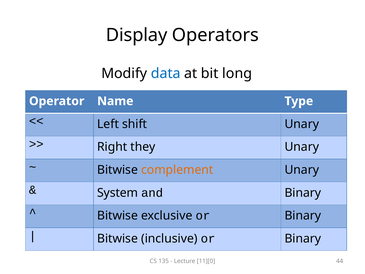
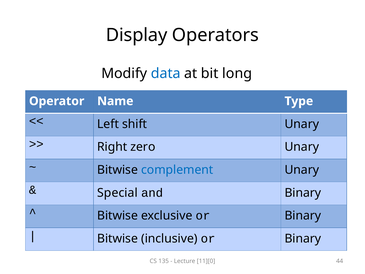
they: they -> zero
complement colour: orange -> blue
System: System -> Special
